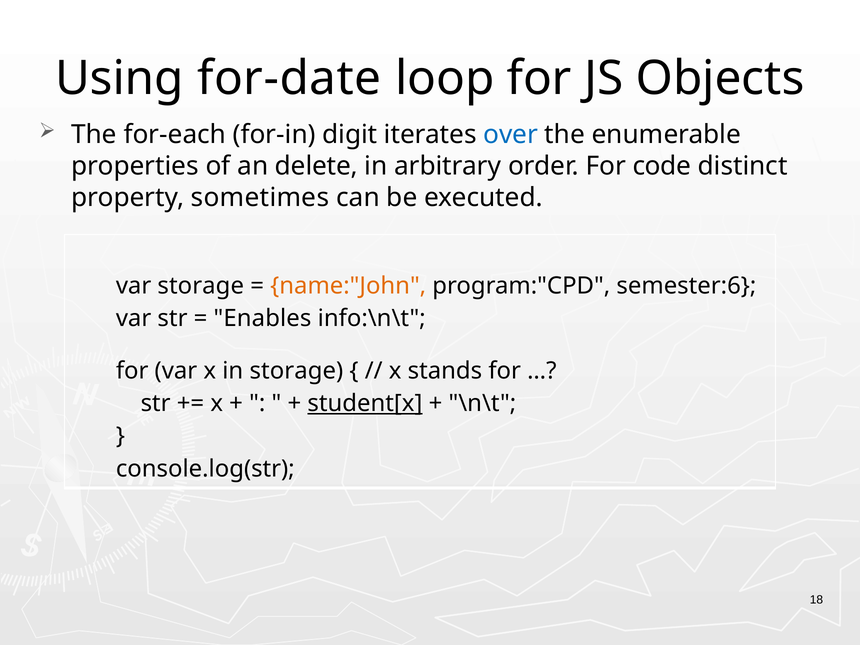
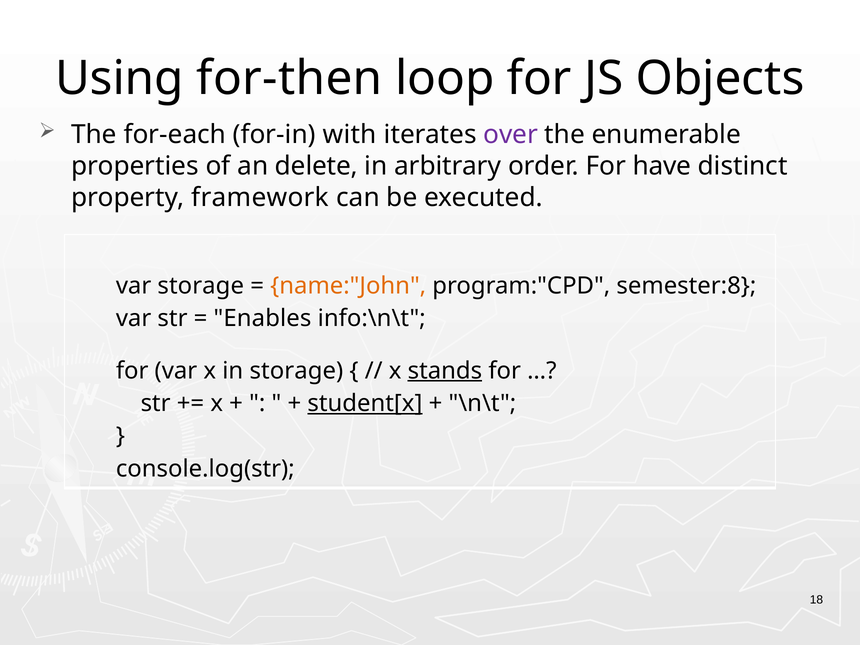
for-date: for-date -> for-then
digit: digit -> with
over colour: blue -> purple
code: code -> have
sometimes: sometimes -> framework
semester:6: semester:6 -> semester:8
stands underline: none -> present
